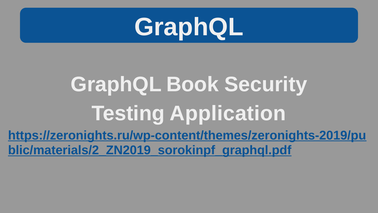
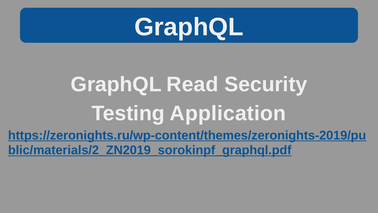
Book: Book -> Read
